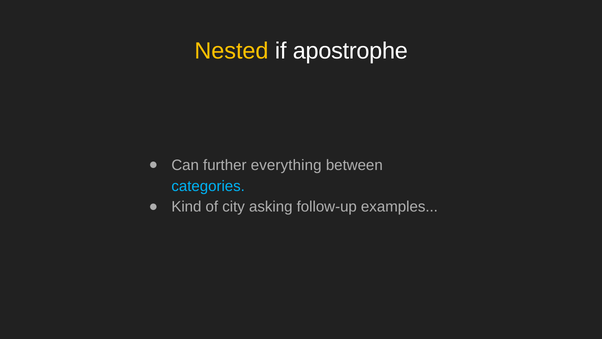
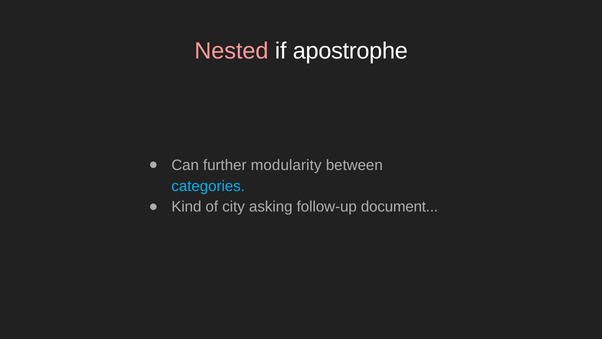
Nested colour: yellow -> pink
everything: everything -> modularity
examples: examples -> document
